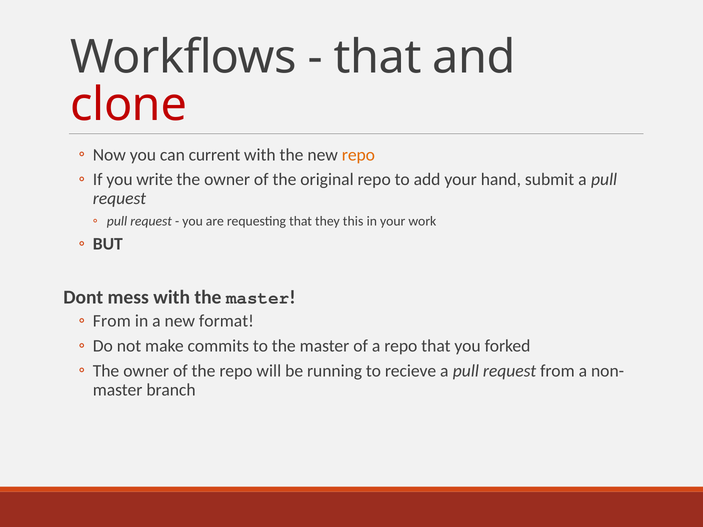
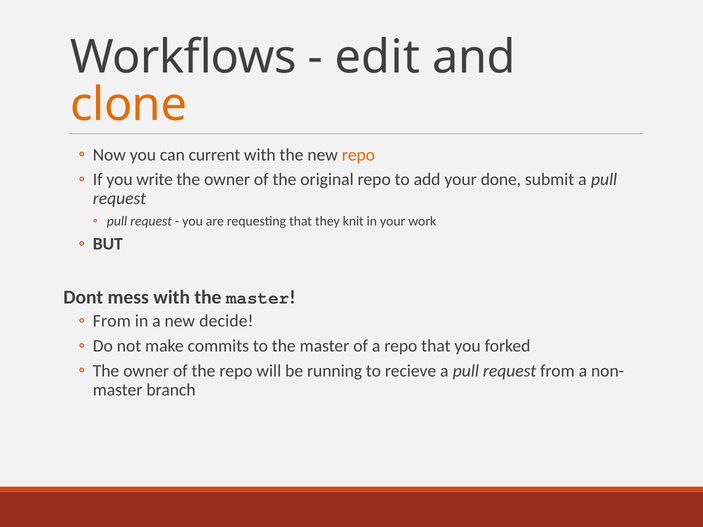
that at (378, 57): that -> edit
clone colour: red -> orange
hand: hand -> done
this: this -> knit
format: format -> decide
